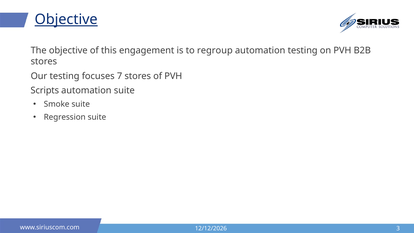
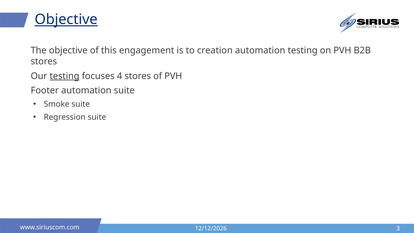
regroup: regroup -> creation
testing at (65, 76) underline: none -> present
7: 7 -> 4
Scripts: Scripts -> Footer
